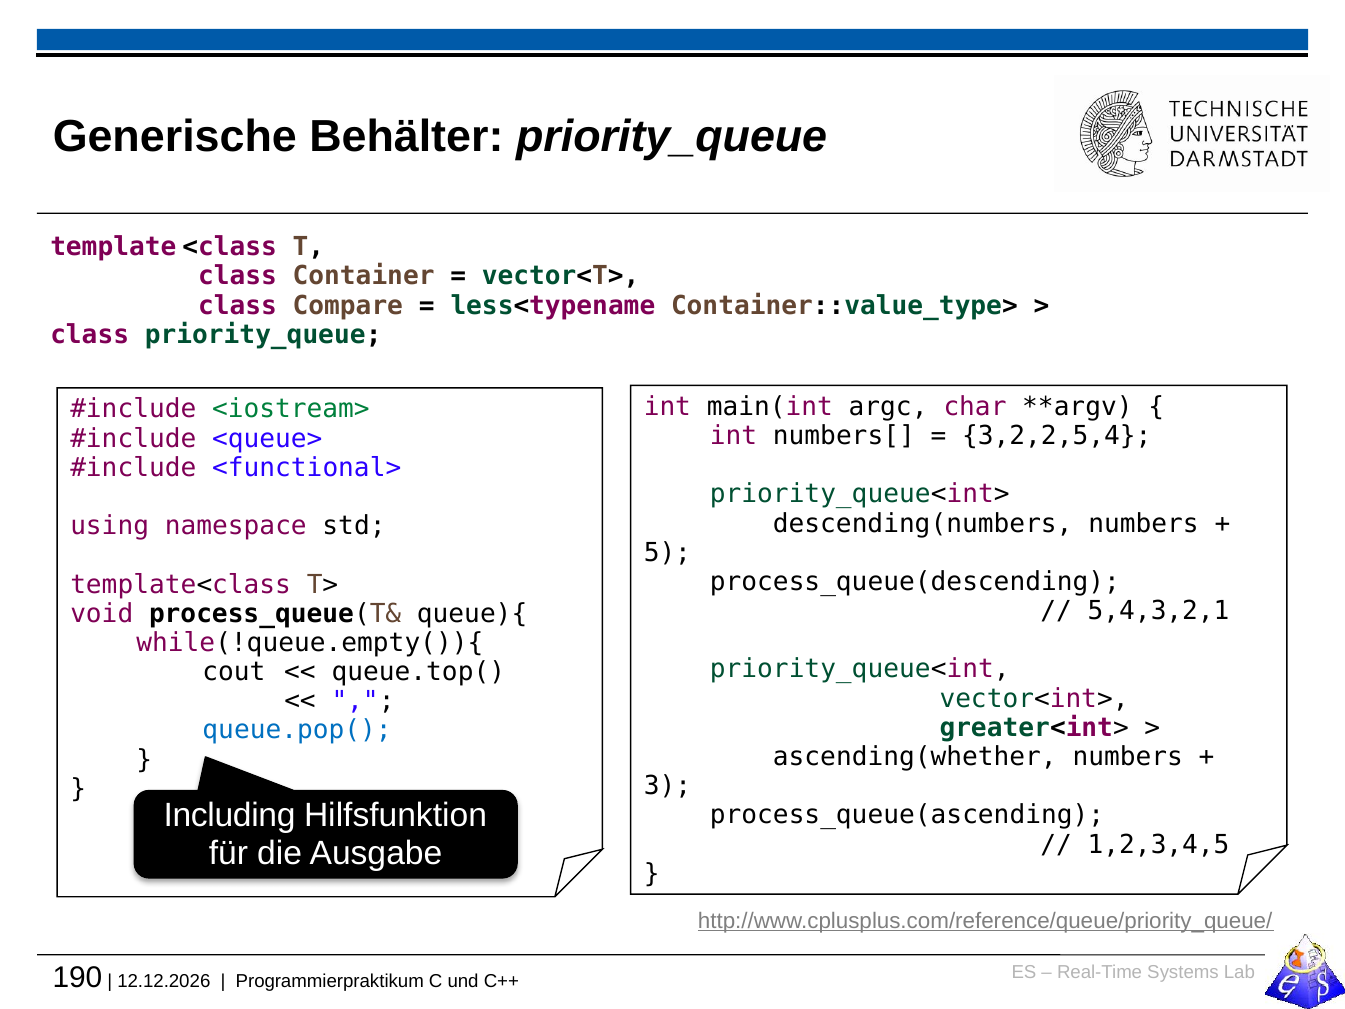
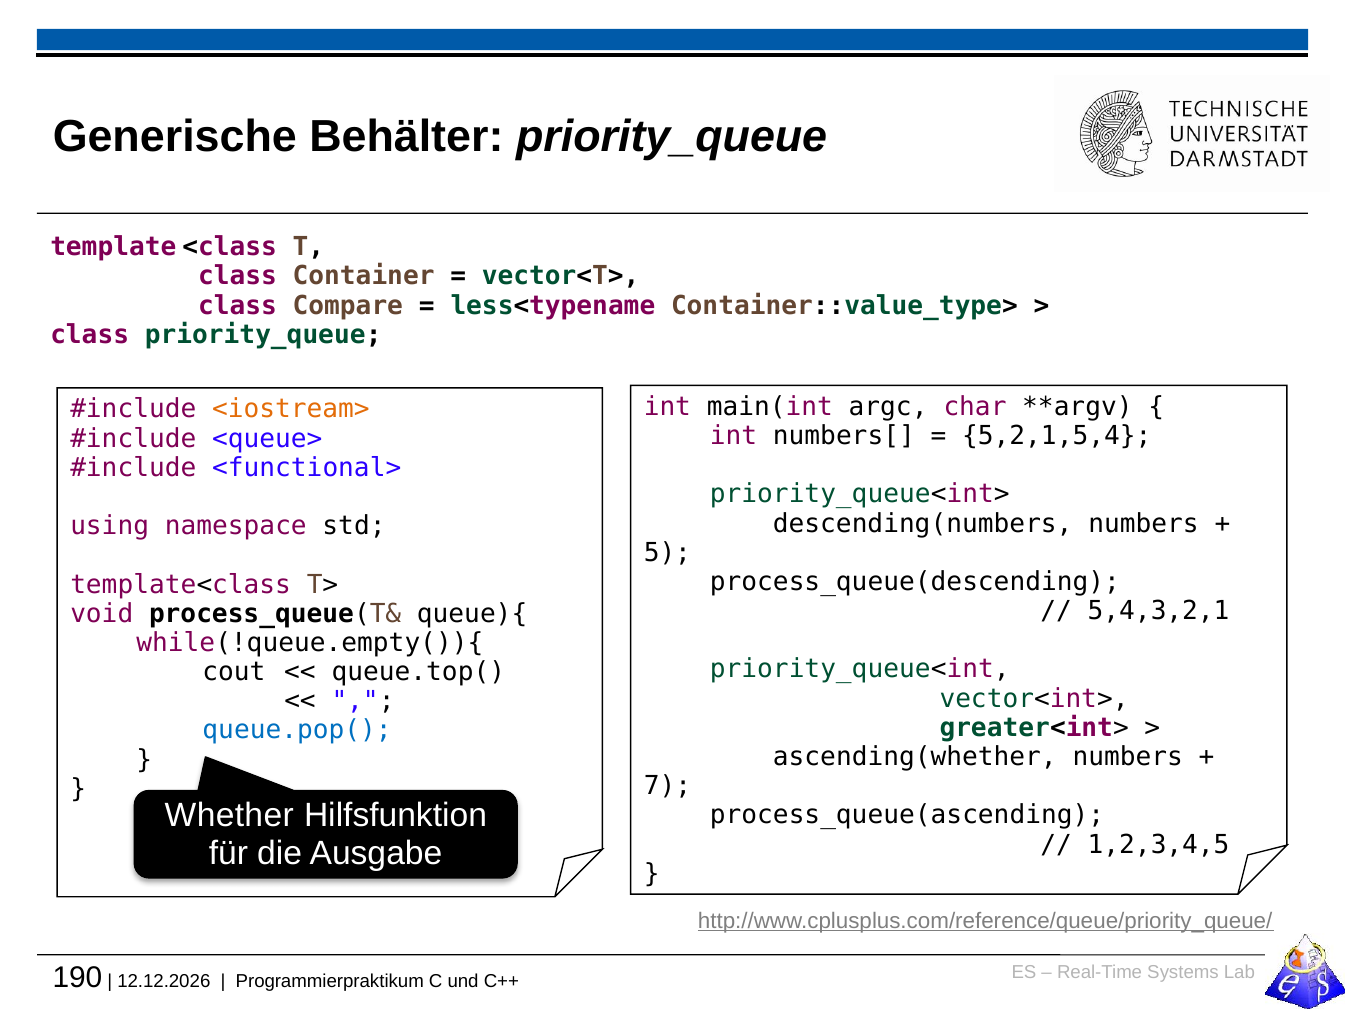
<iostream> colour: green -> orange
3,2,2,5,4: 3,2,2,5,4 -> 5,2,1,5,4
3: 3 -> 7
Including: Including -> Whether
